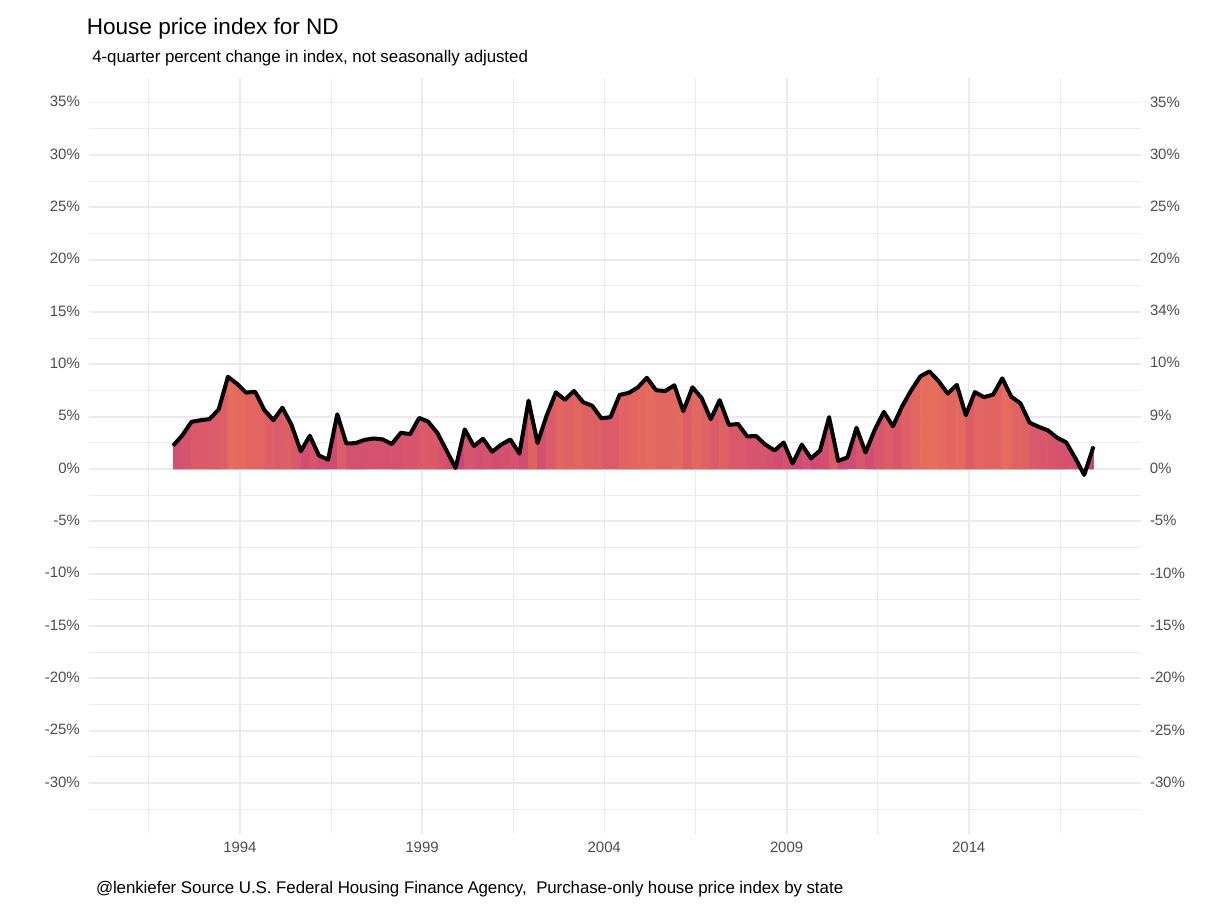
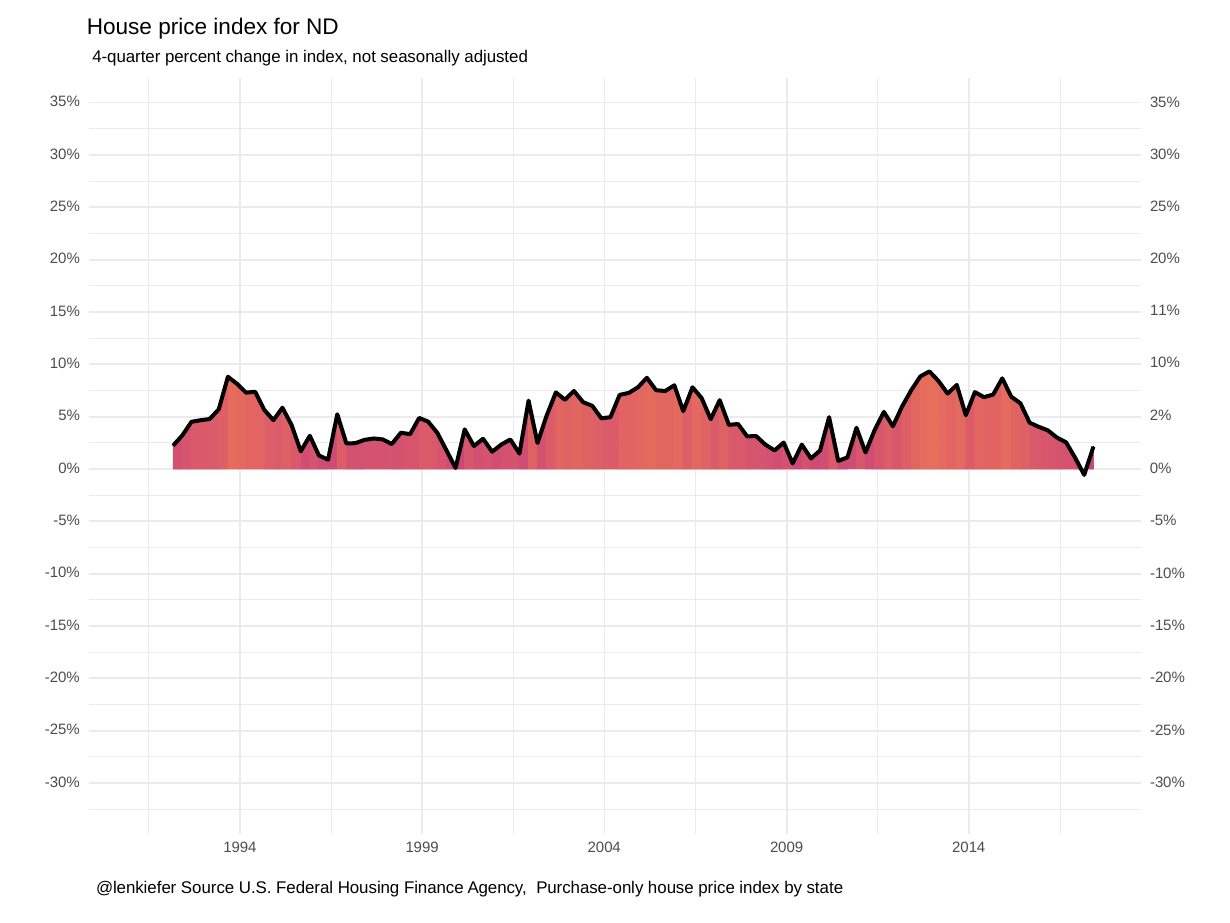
34%: 34% -> 11%
9%: 9% -> 2%
